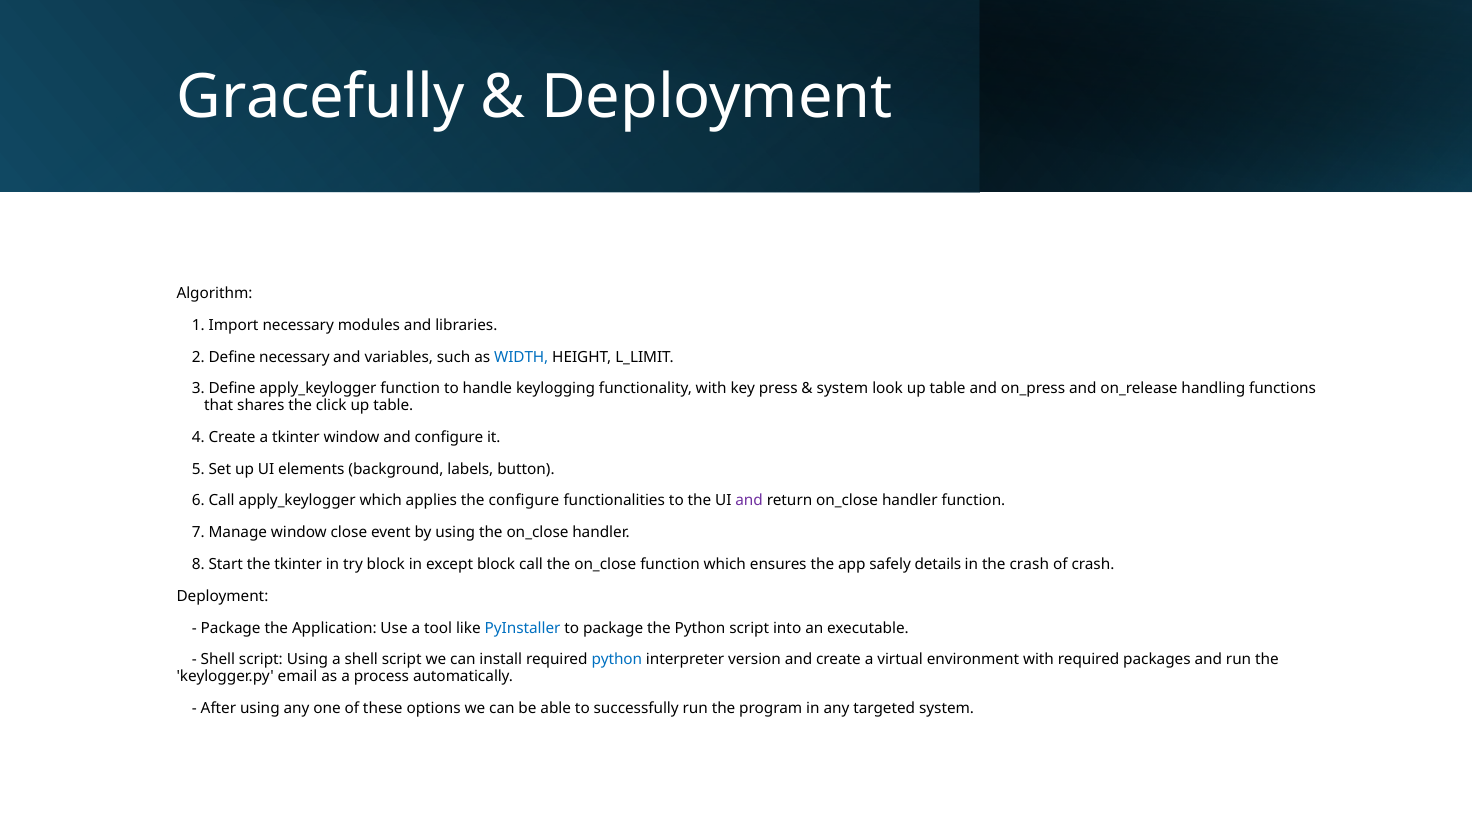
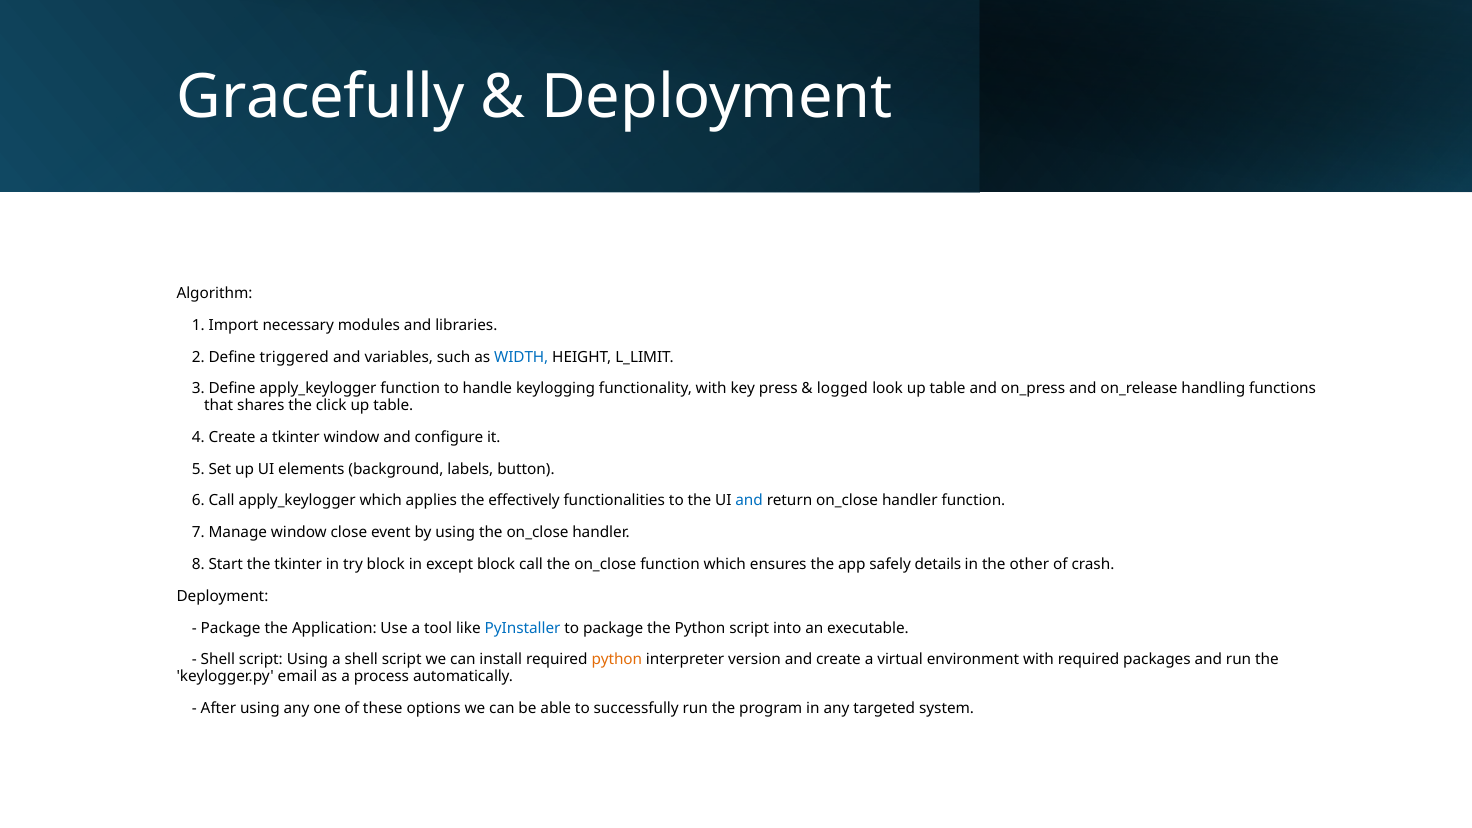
Define necessary: necessary -> triggered
system at (842, 389): system -> logged
the configure: configure -> effectively
and at (749, 501) colour: purple -> blue
the crash: crash -> other
python at (617, 660) colour: blue -> orange
